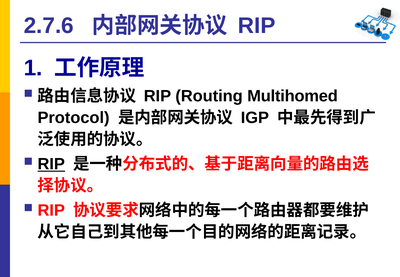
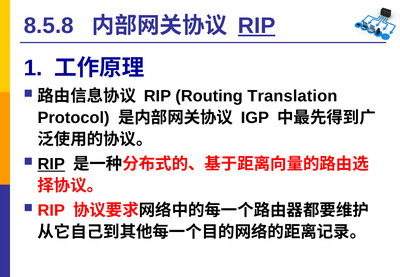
2.7.6: 2.7.6 -> 8.5.8
RIP at (257, 26) underline: none -> present
Multihomed: Multihomed -> Translation
